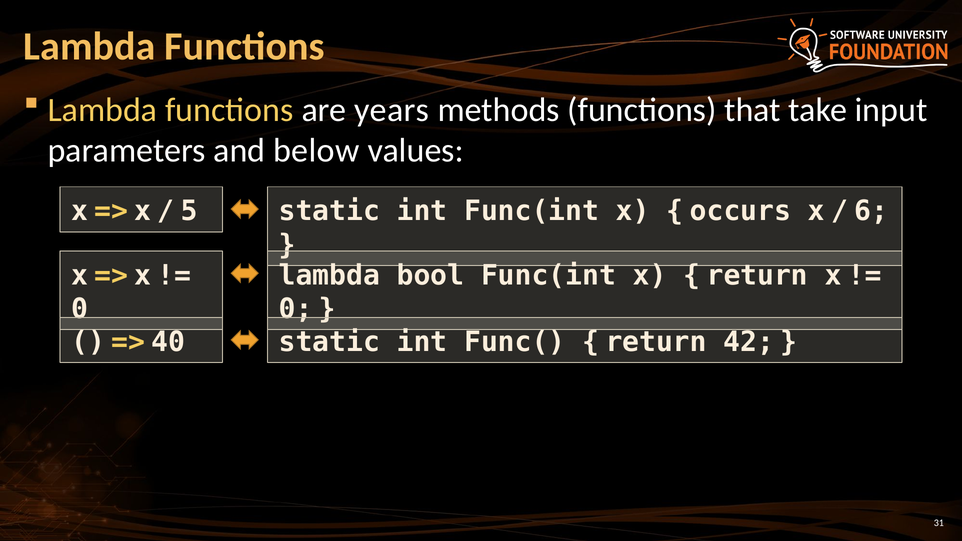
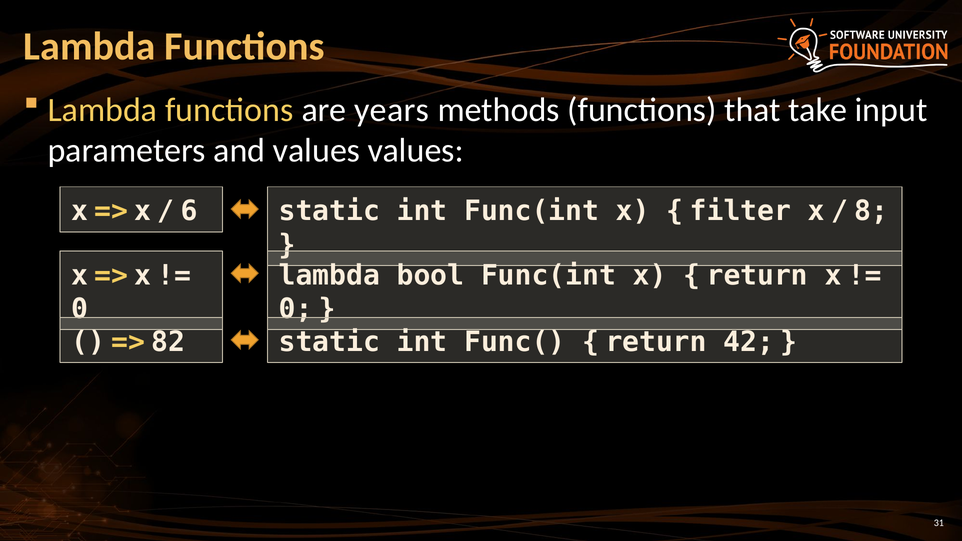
and below: below -> values
5: 5 -> 6
occurs: occurs -> filter
6: 6 -> 8
40: 40 -> 82
